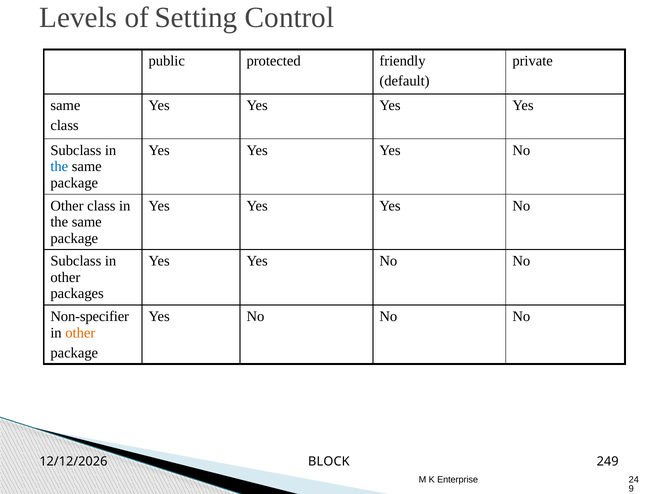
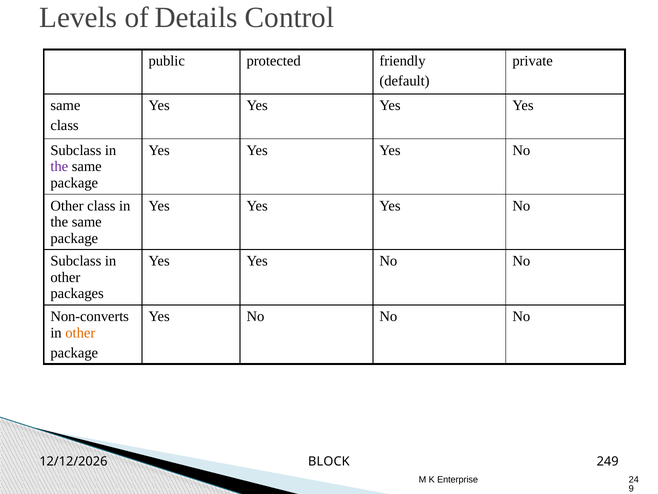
Setting: Setting -> Details
the at (59, 166) colour: blue -> purple
Non-specifier: Non-specifier -> Non-converts
